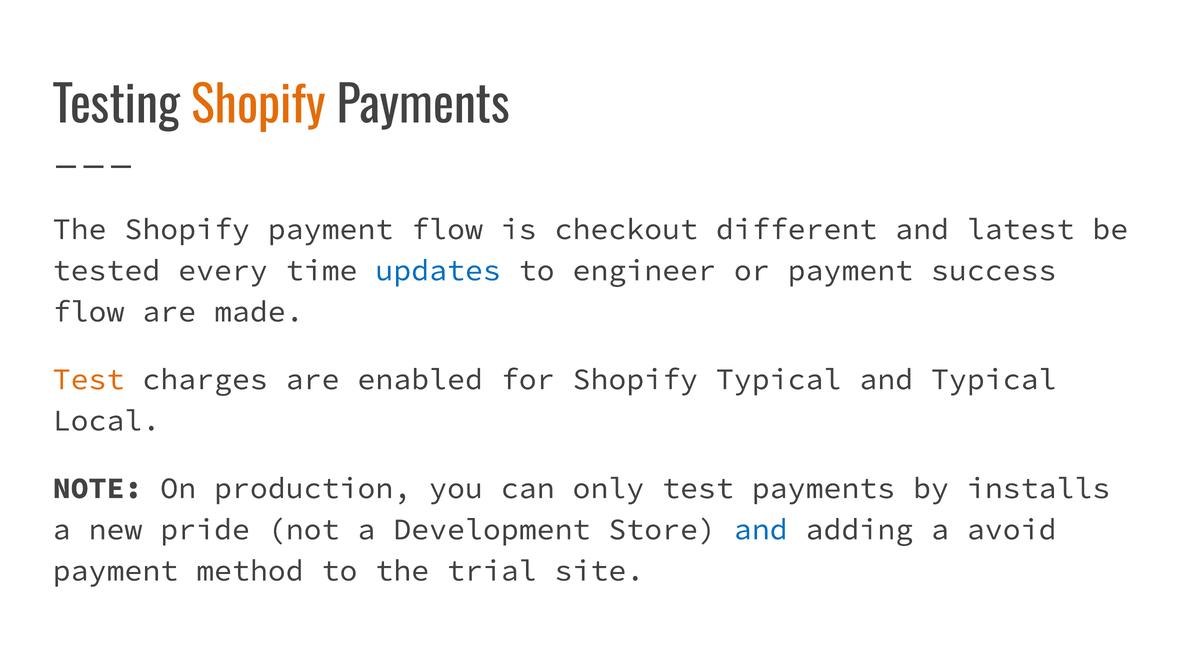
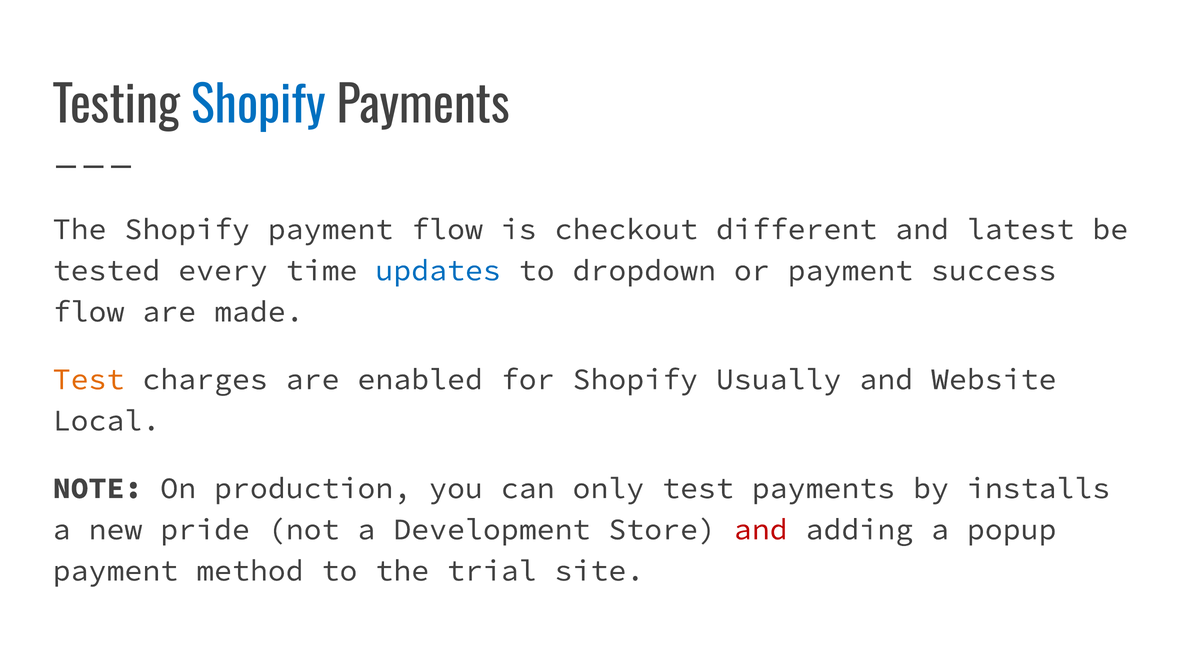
Shopify at (258, 106) colour: orange -> blue
engineer: engineer -> dropdown
Shopify Typical: Typical -> Usually
and Typical: Typical -> Website
and at (761, 530) colour: blue -> red
avoid: avoid -> popup
